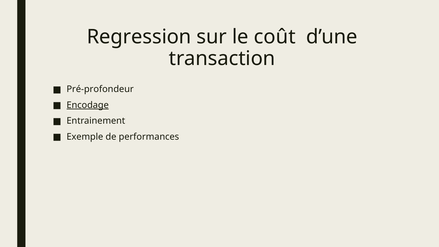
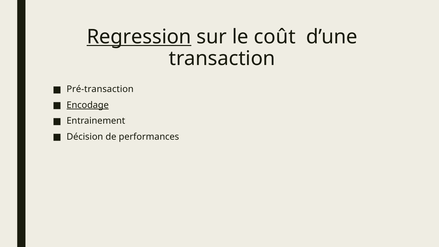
Regression underline: none -> present
Pré-profondeur: Pré-profondeur -> Pré-transaction
Exemple: Exemple -> Décision
